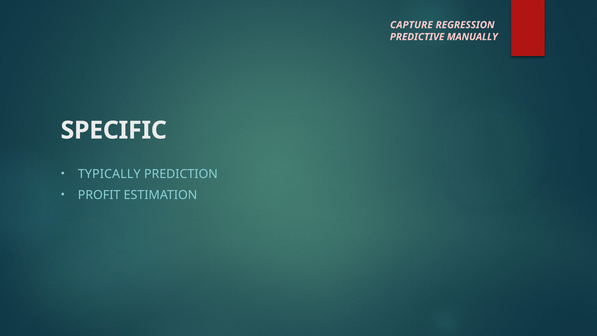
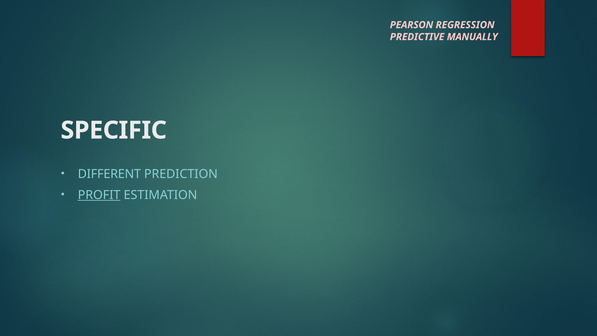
CAPTURE: CAPTURE -> PEARSON
TYPICALLY: TYPICALLY -> DIFFERENT
PROFIT underline: none -> present
